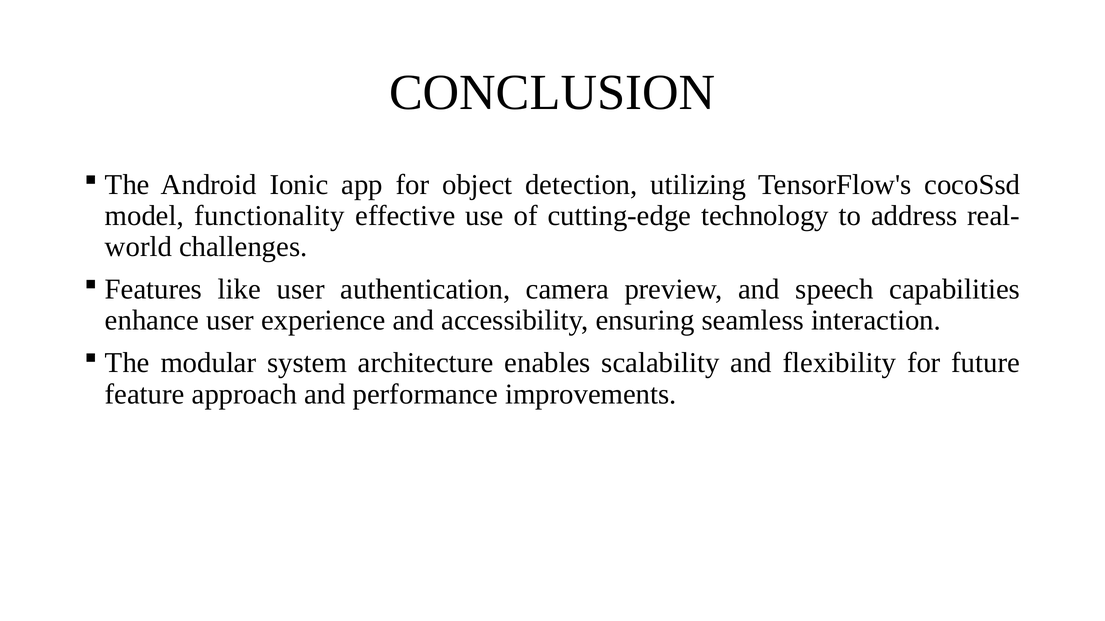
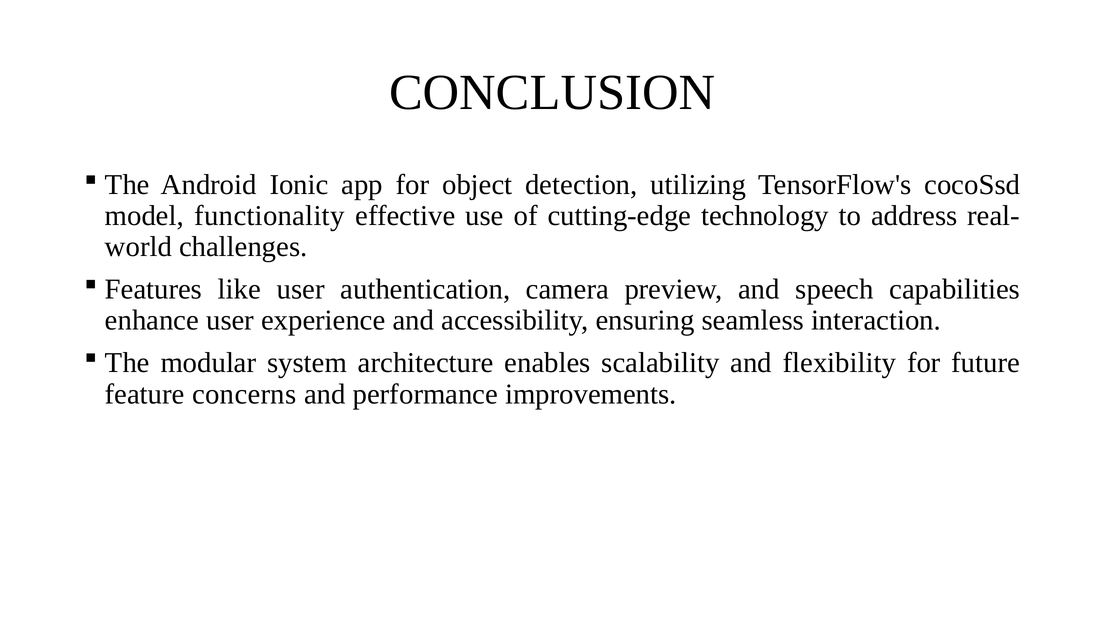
approach: approach -> concerns
